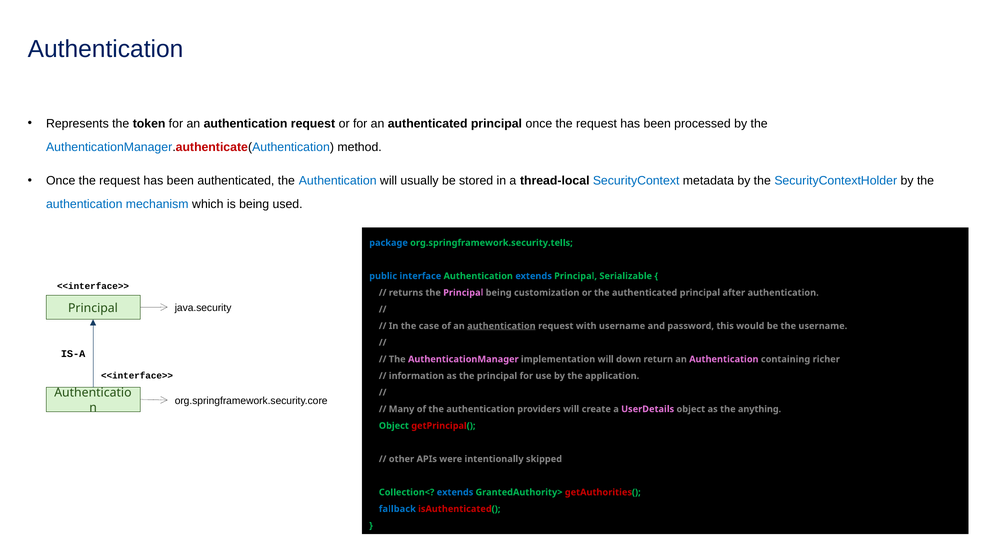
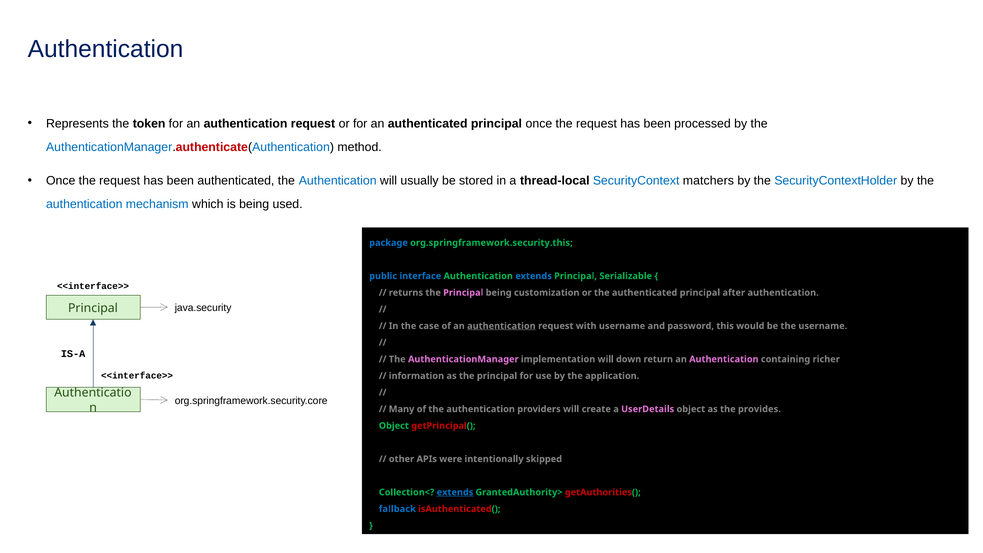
metadata: metadata -> matchers
org.springframework.security.tells: org.springframework.security.tells -> org.springframework.security.this
anything: anything -> provides
extends at (455, 492) underline: none -> present
